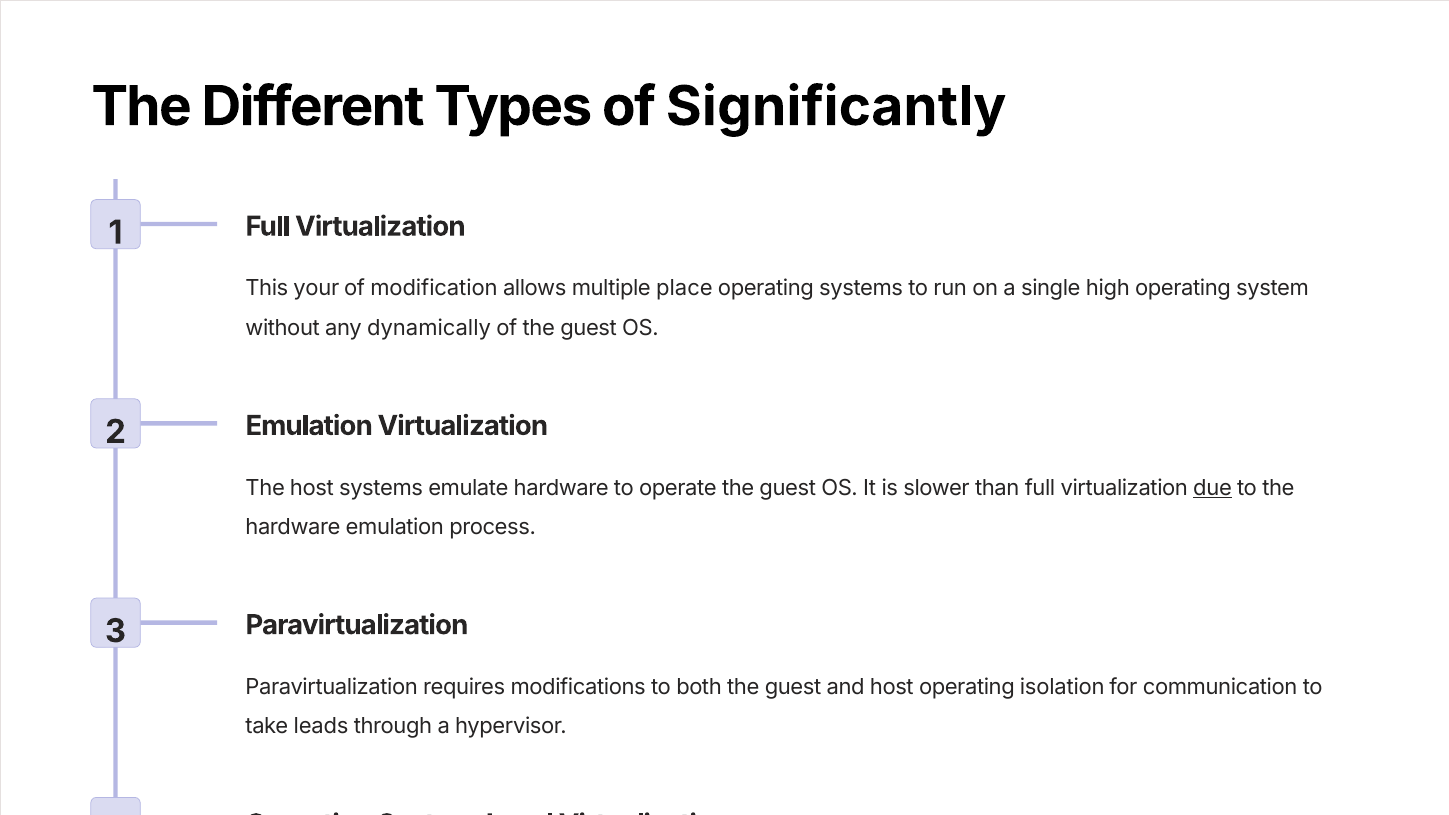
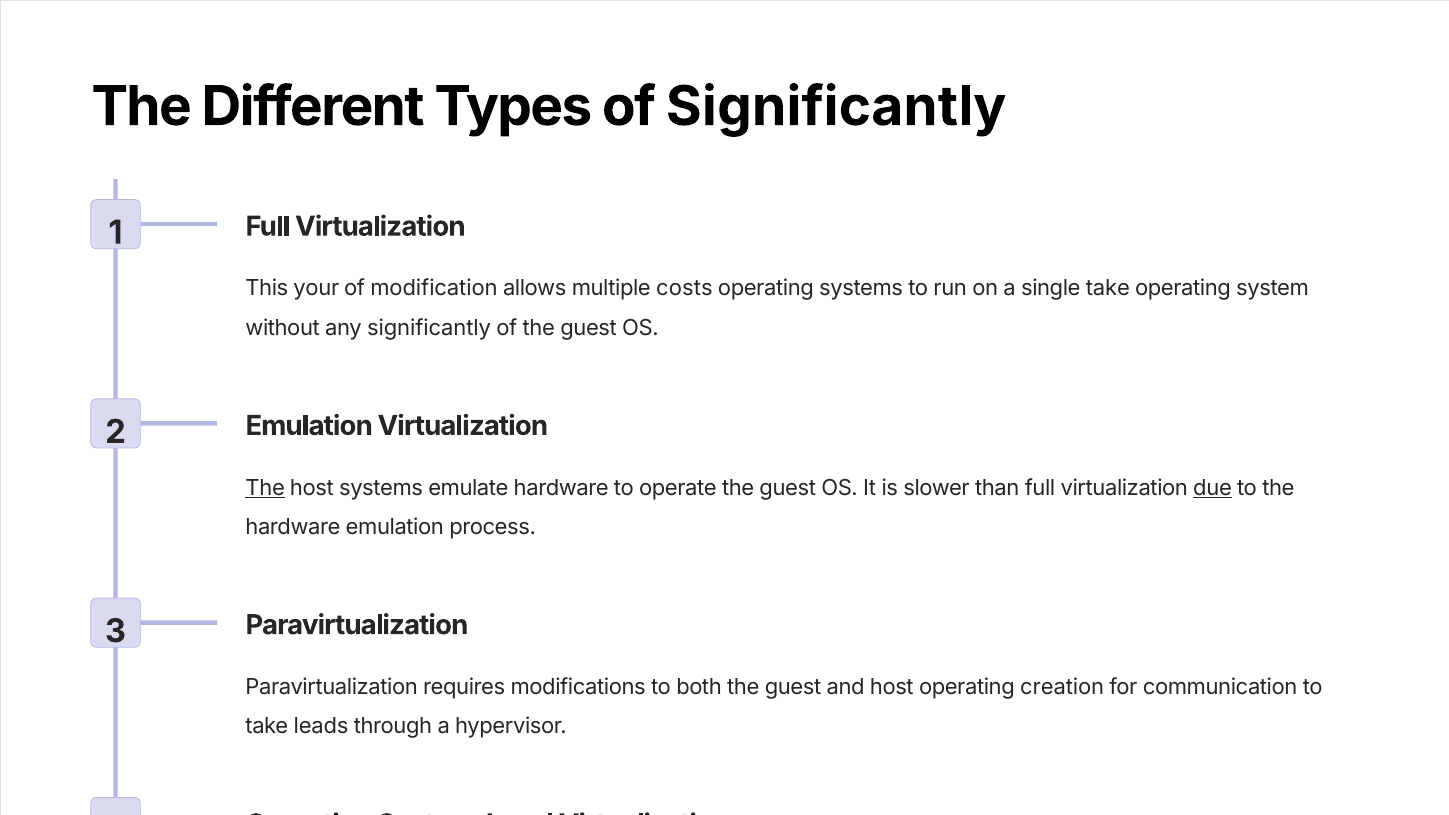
place: place -> costs
single high: high -> take
any dynamically: dynamically -> significantly
The at (265, 488) underline: none -> present
isolation: isolation -> creation
